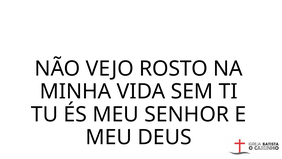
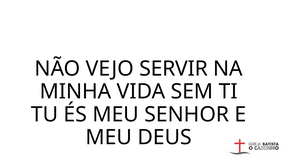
ROSTO: ROSTO -> SERVIR
